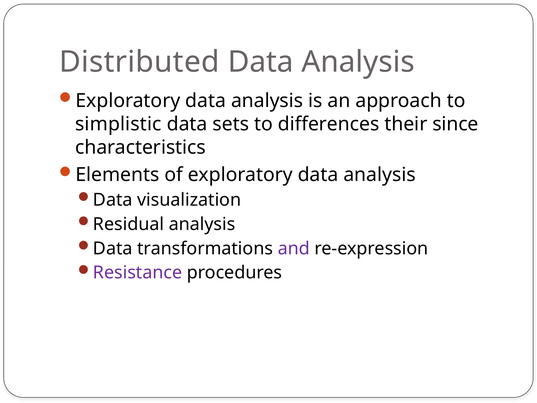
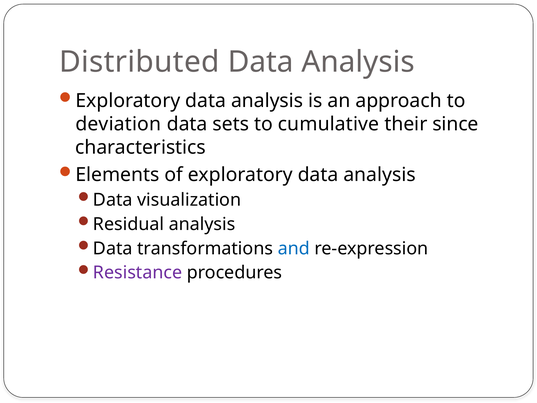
simplistic: simplistic -> deviation
differences: differences -> cumulative
and colour: purple -> blue
